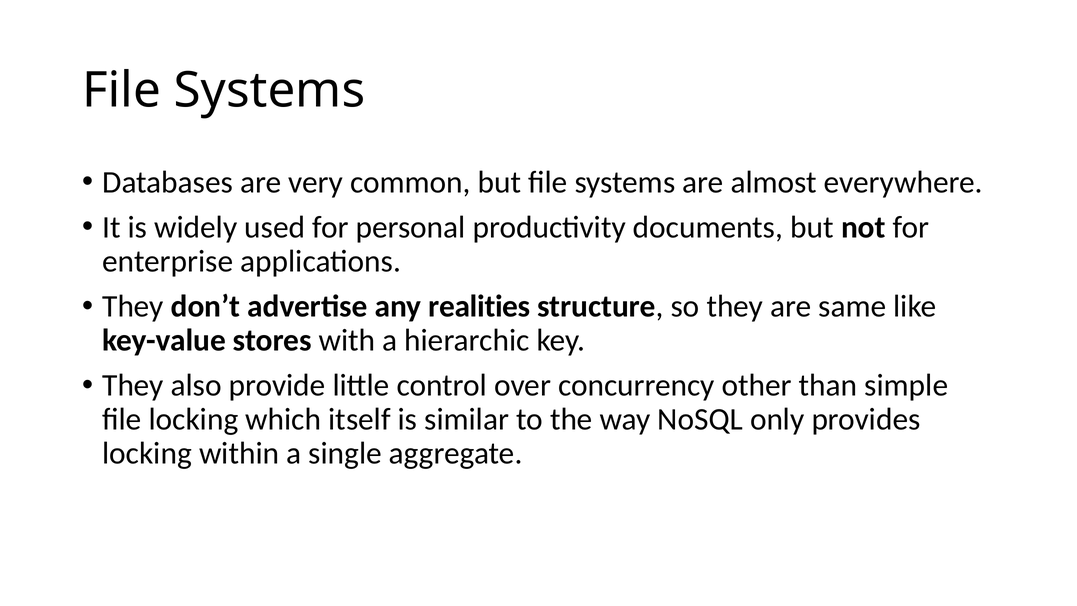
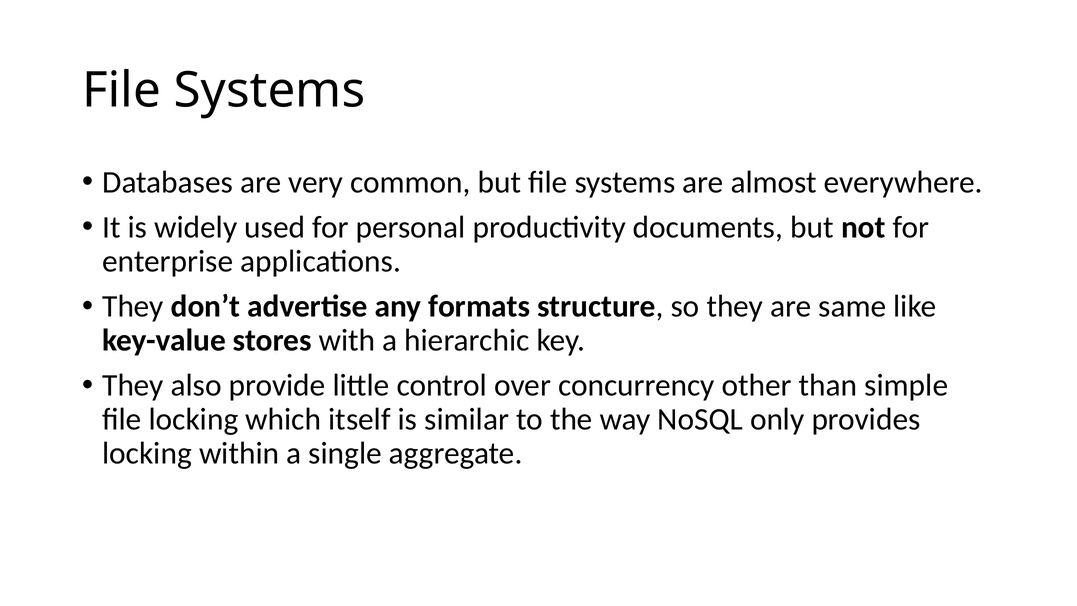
realities: realities -> formats
